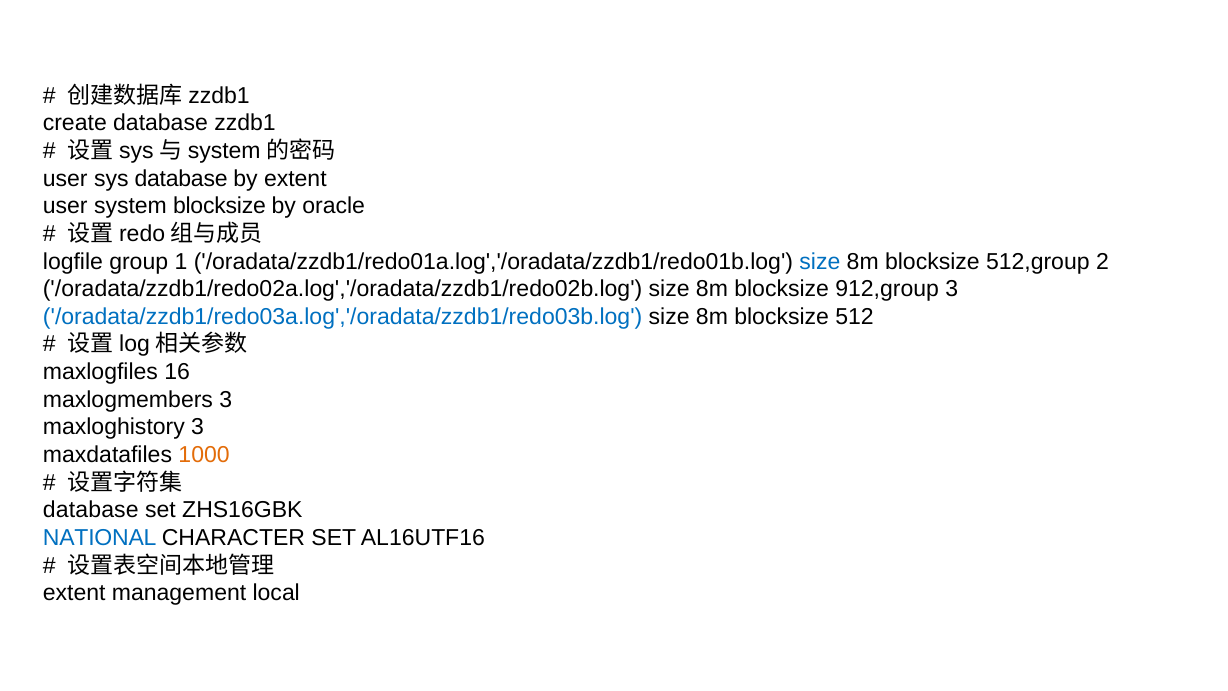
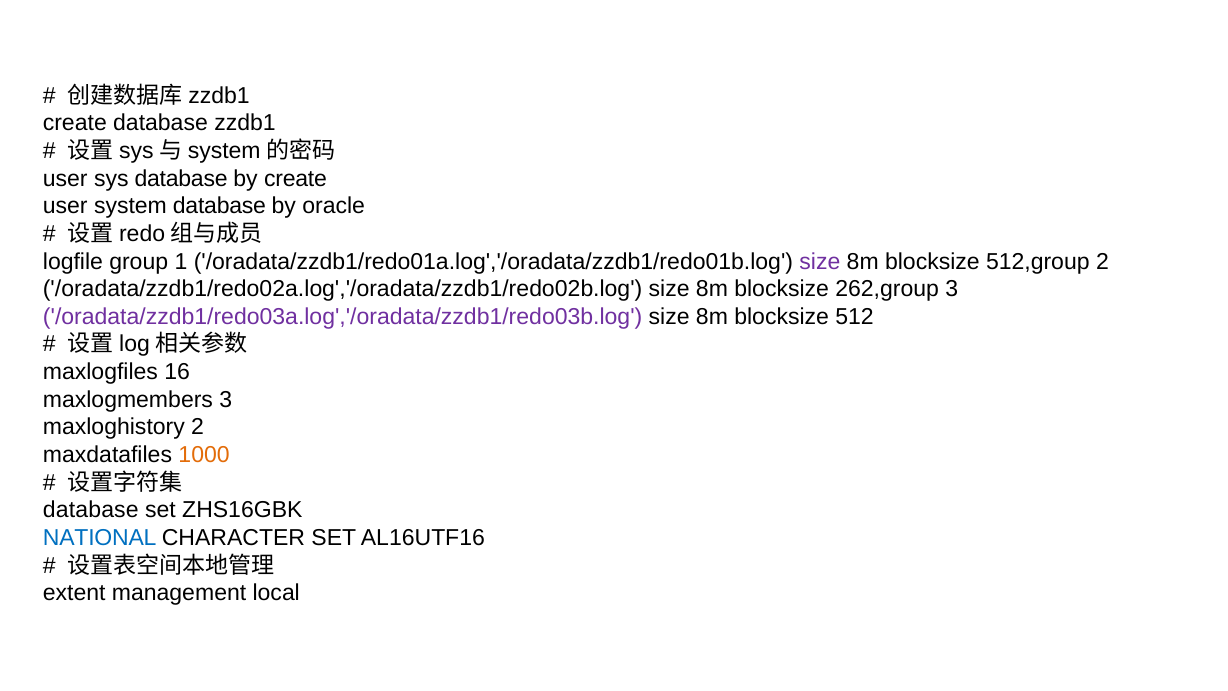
by extent: extent -> create
system blocksize: blocksize -> database
size at (820, 261) colour: blue -> purple
912,group: 912,group -> 262,group
/oradata/zzdb1/redo03a.log','/oradata/zzdb1/redo03b.log colour: blue -> purple
maxloghistory 3: 3 -> 2
